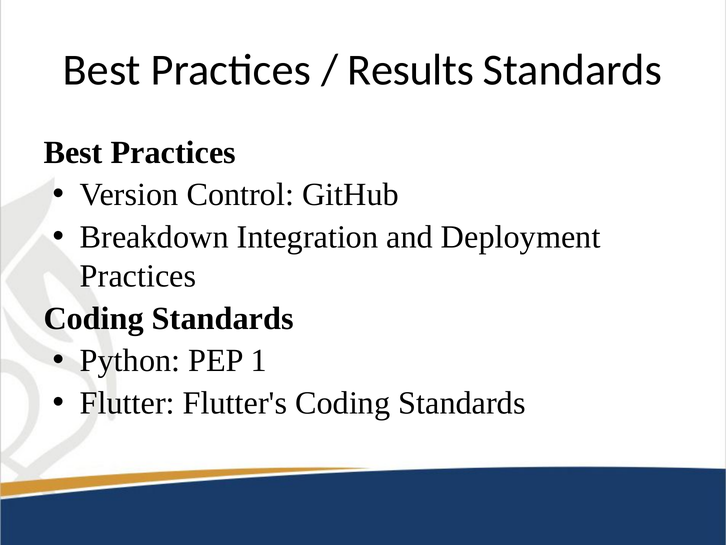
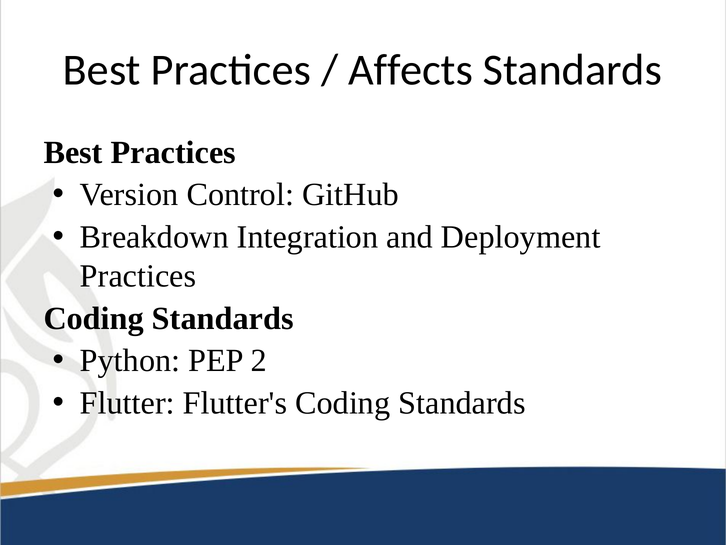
Results: Results -> Affects
1: 1 -> 2
